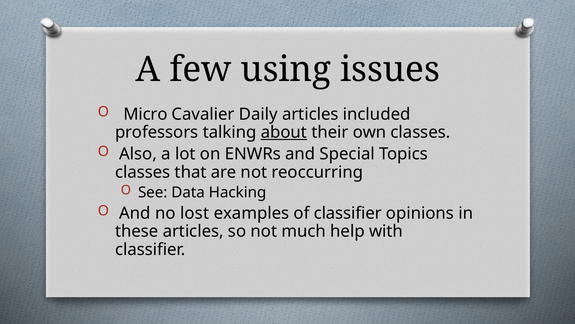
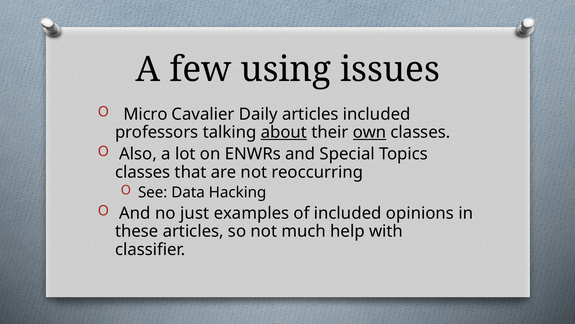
own underline: none -> present
lost: lost -> just
of classifier: classifier -> included
